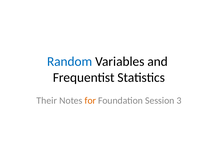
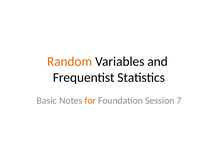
Random colour: blue -> orange
Their: Their -> Basic
3: 3 -> 7
